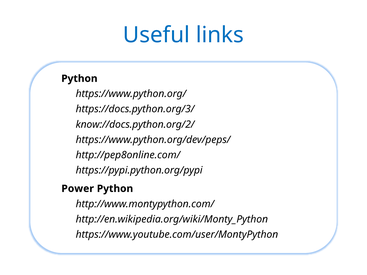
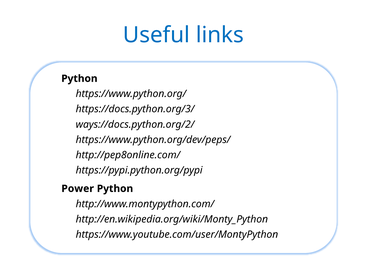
know://docs.python.org/2/: know://docs.python.org/2/ -> ways://docs.python.org/2/
